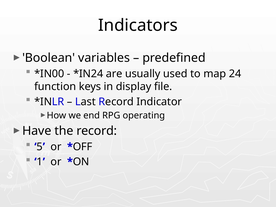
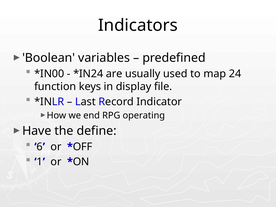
the record: record -> define
5: 5 -> 6
